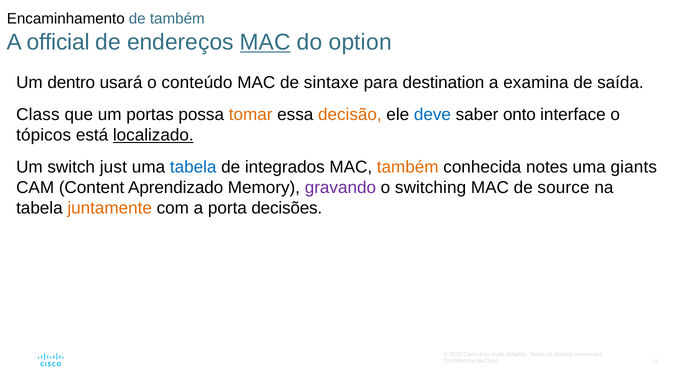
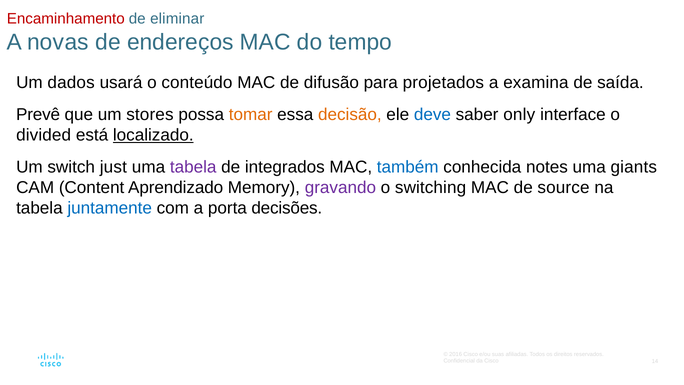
Encaminhamento colour: black -> red
de também: também -> eliminar
official: official -> novas
MAC at (265, 42) underline: present -> none
option: option -> tempo
dentro: dentro -> dados
sintaxe: sintaxe -> difusão
destination: destination -> projetados
Class: Class -> Prevê
portas: portas -> stores
onto: onto -> only
tópicos: tópicos -> divided
tabela at (193, 167) colour: blue -> purple
também at (408, 167) colour: orange -> blue
juntamente colour: orange -> blue
